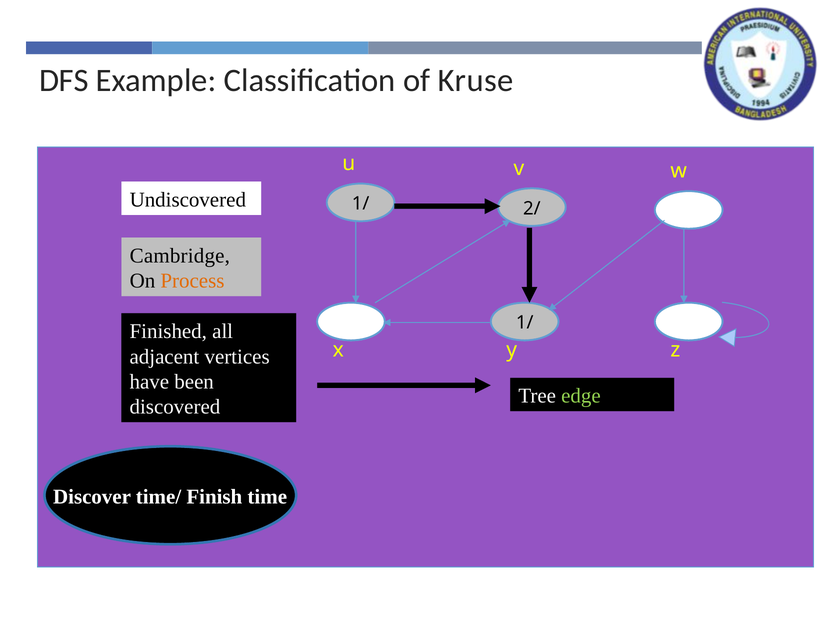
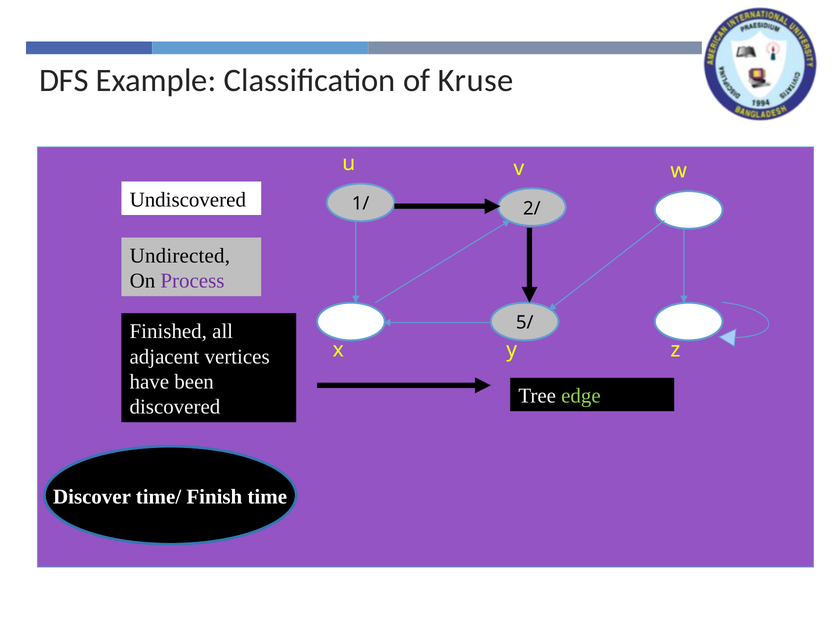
Cambridge: Cambridge -> Undirected
Process colour: orange -> purple
1/ at (525, 322): 1/ -> 5/
